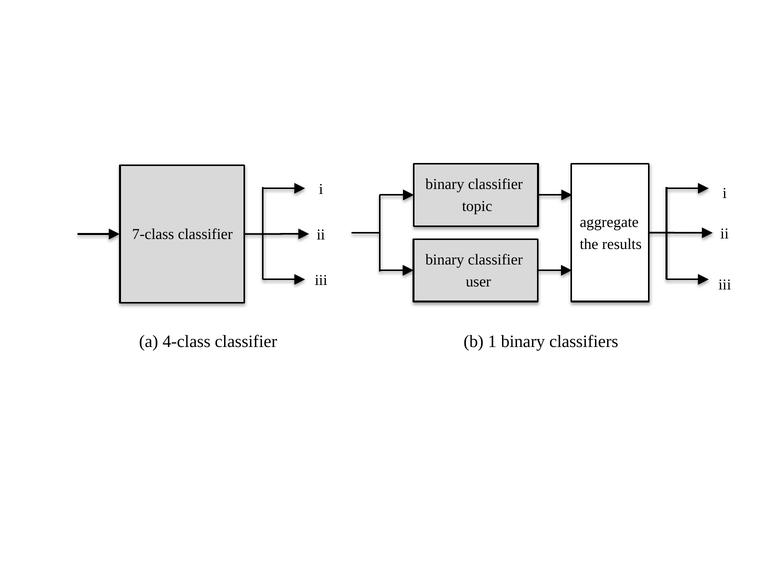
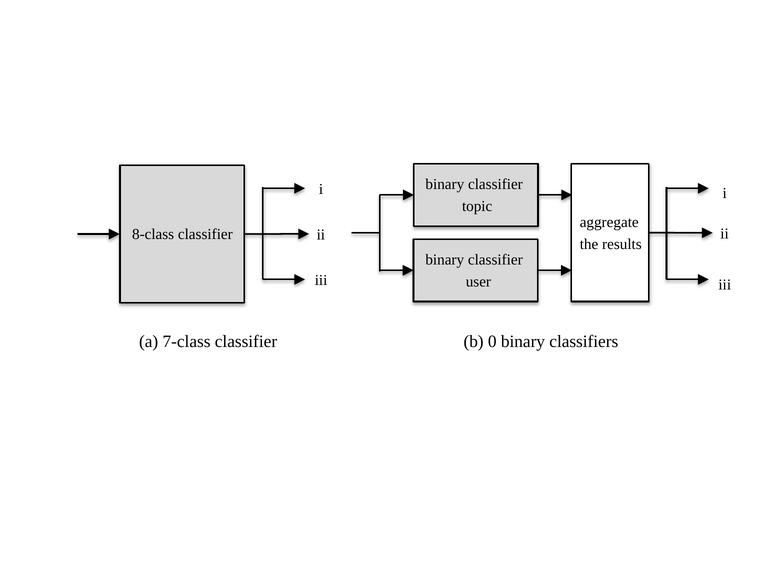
7-class: 7-class -> 8-class
4-class: 4-class -> 7-class
1: 1 -> 0
